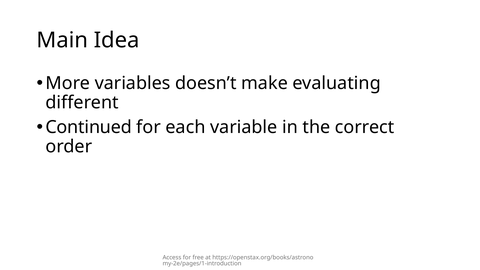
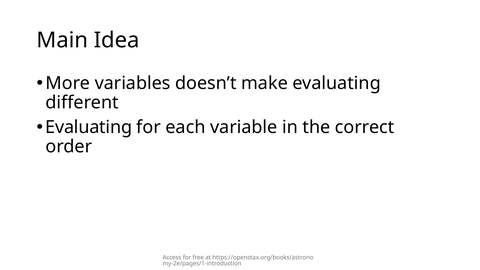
Continued at (89, 127): Continued -> Evaluating
